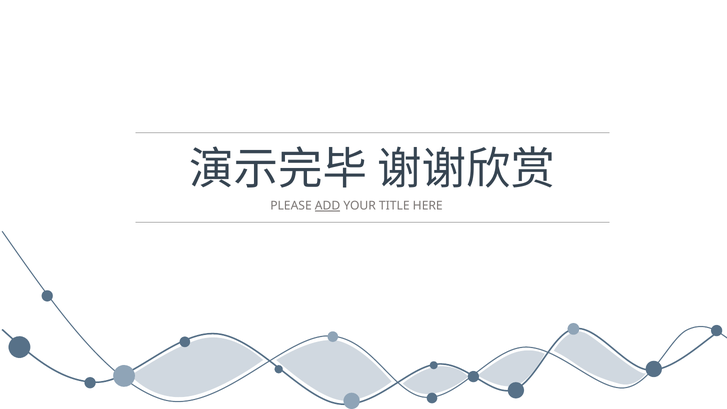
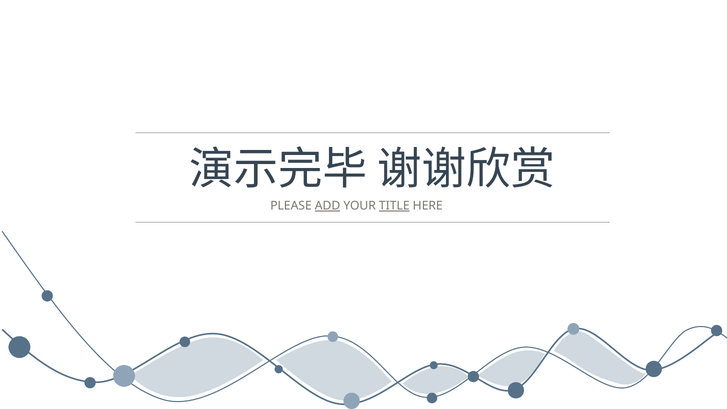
TITLE underline: none -> present
